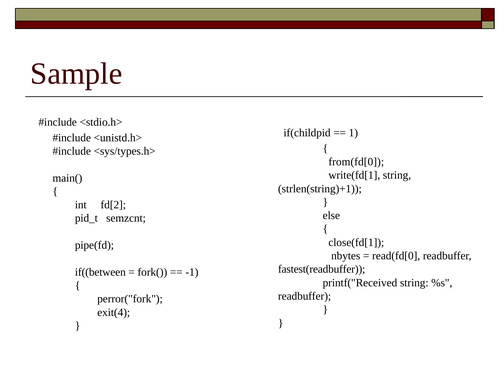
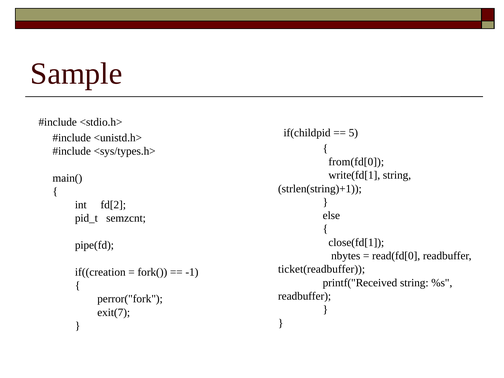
1: 1 -> 5
fastest(readbuffer: fastest(readbuffer -> ticket(readbuffer
if((between: if((between -> if((creation
exit(4: exit(4 -> exit(7
